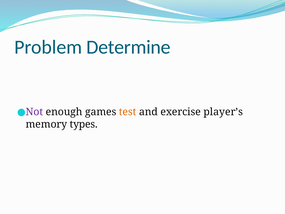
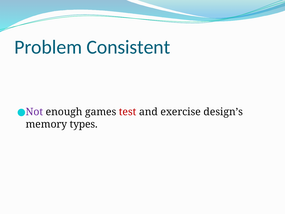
Determine: Determine -> Consistent
test colour: orange -> red
player’s: player’s -> design’s
